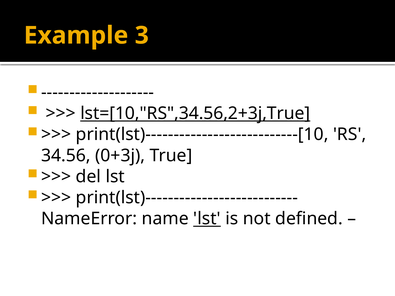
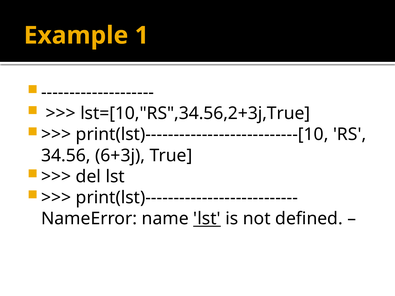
3: 3 -> 1
lst=[10,"RS",34.56,2+3j,True underline: present -> none
0+3j: 0+3j -> 6+3j
